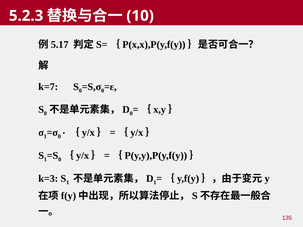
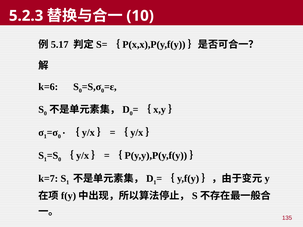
k=7: k=7 -> k=6
k=3: k=3 -> k=7
